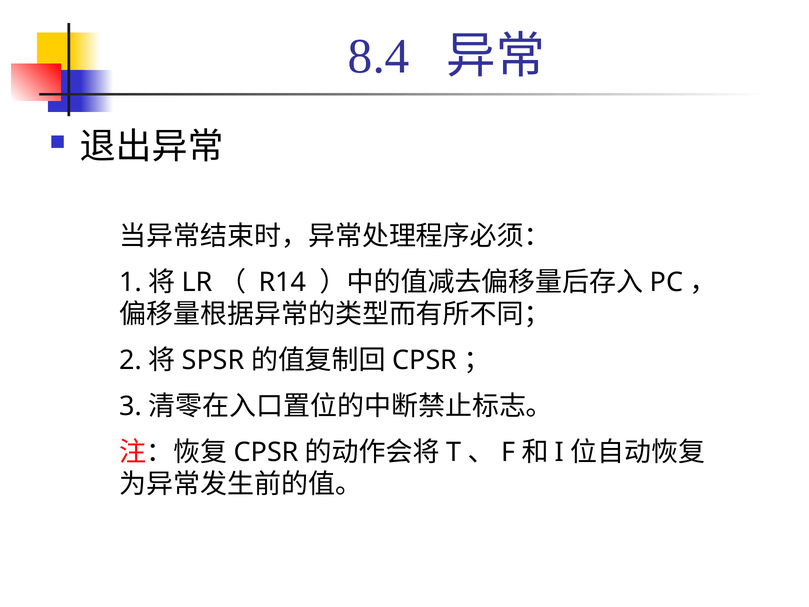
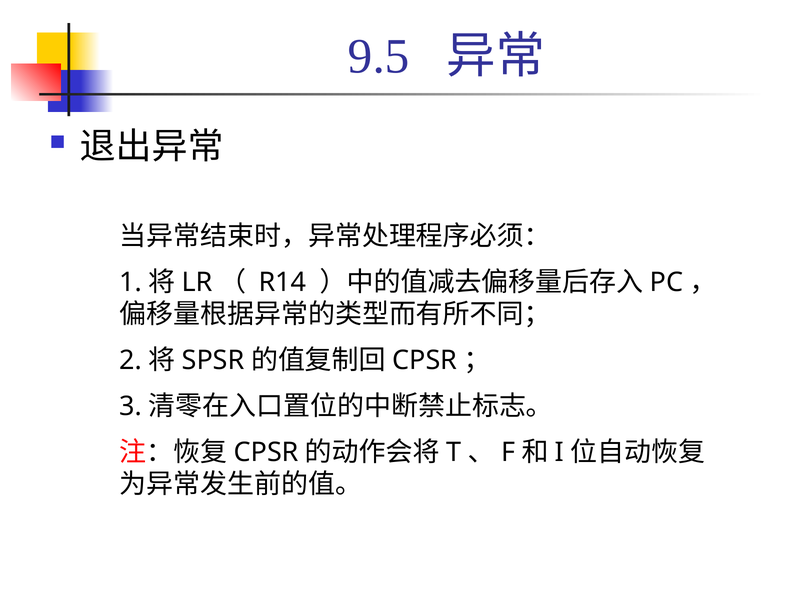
8.4: 8.4 -> 9.5
